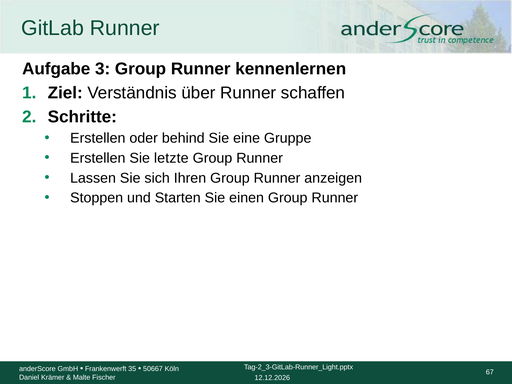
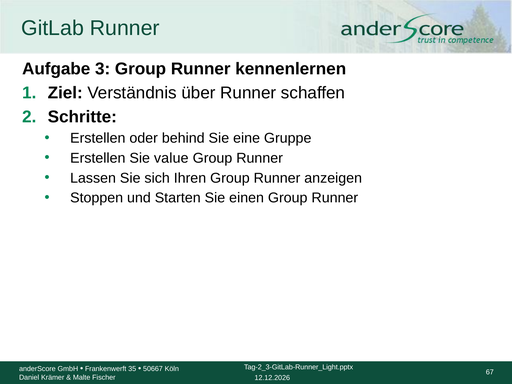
letzte: letzte -> value
